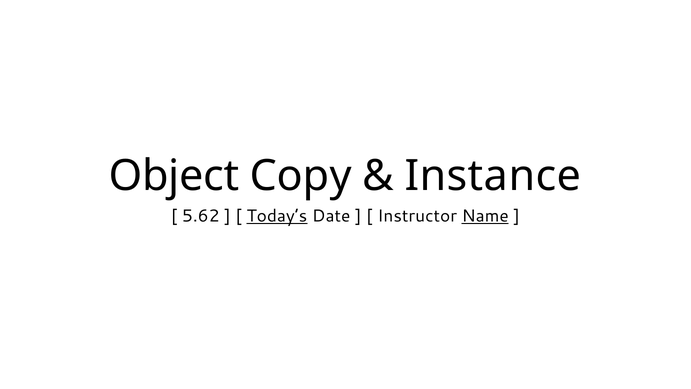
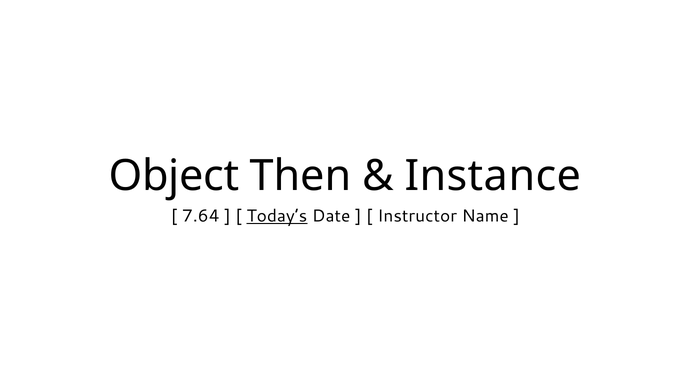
Copy: Copy -> Then
5.62: 5.62 -> 7.64
Name underline: present -> none
